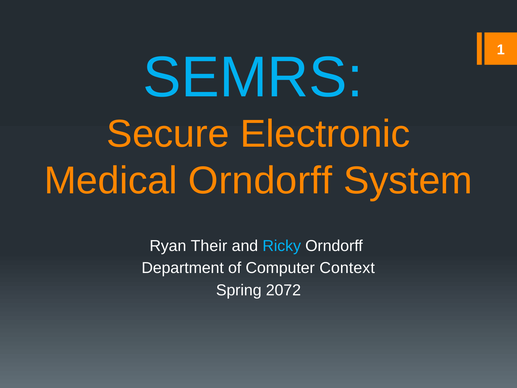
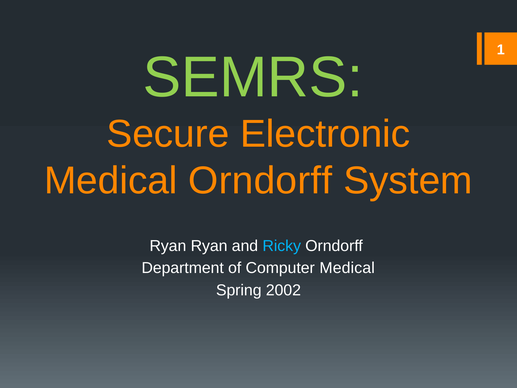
SEMRS colour: light blue -> light green
Ryan Their: Their -> Ryan
Computer Context: Context -> Medical
2072: 2072 -> 2002
